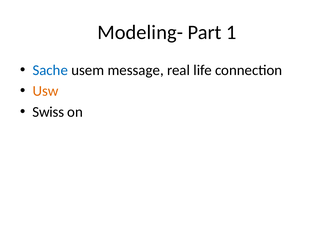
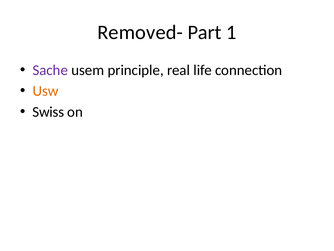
Modeling-: Modeling- -> Removed-
Sache colour: blue -> purple
message: message -> principle
